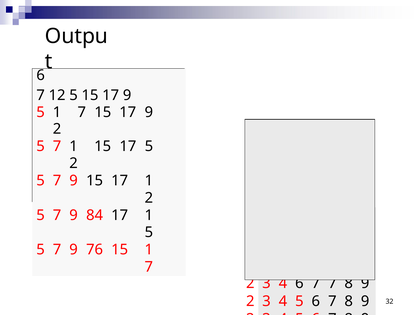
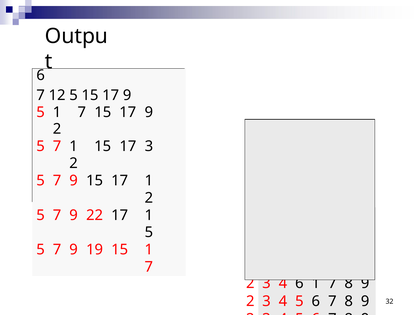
17 5: 5 -> 3
84: 84 -> 22
76: 76 -> 19
4 6 7: 7 -> 1
